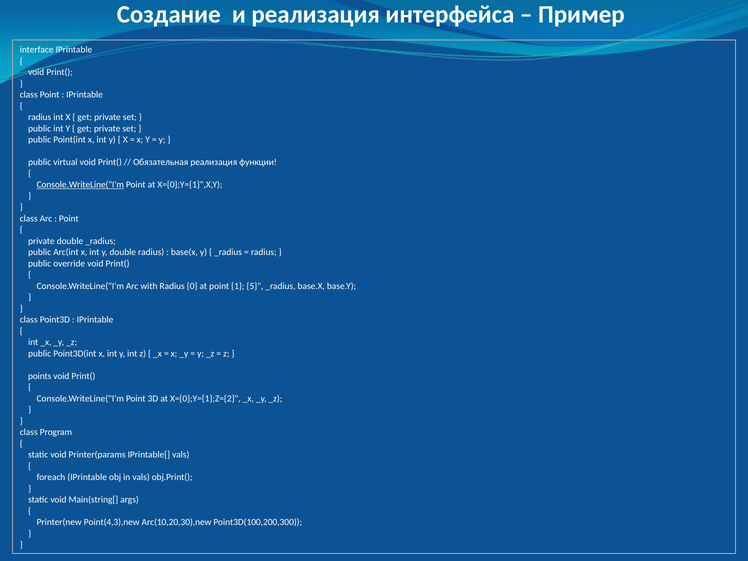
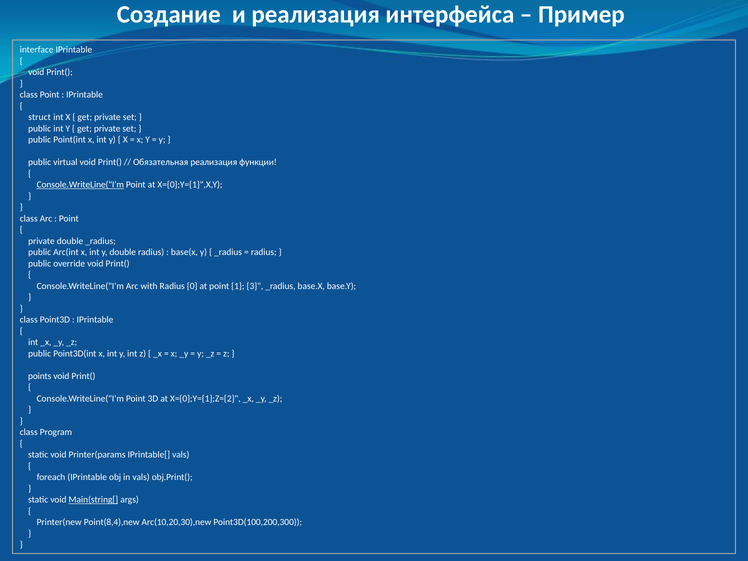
radius at (40, 117): radius -> struct
5: 5 -> 3
Main(string[ underline: none -> present
Point(4,3),new: Point(4,3),new -> Point(8,4),new
